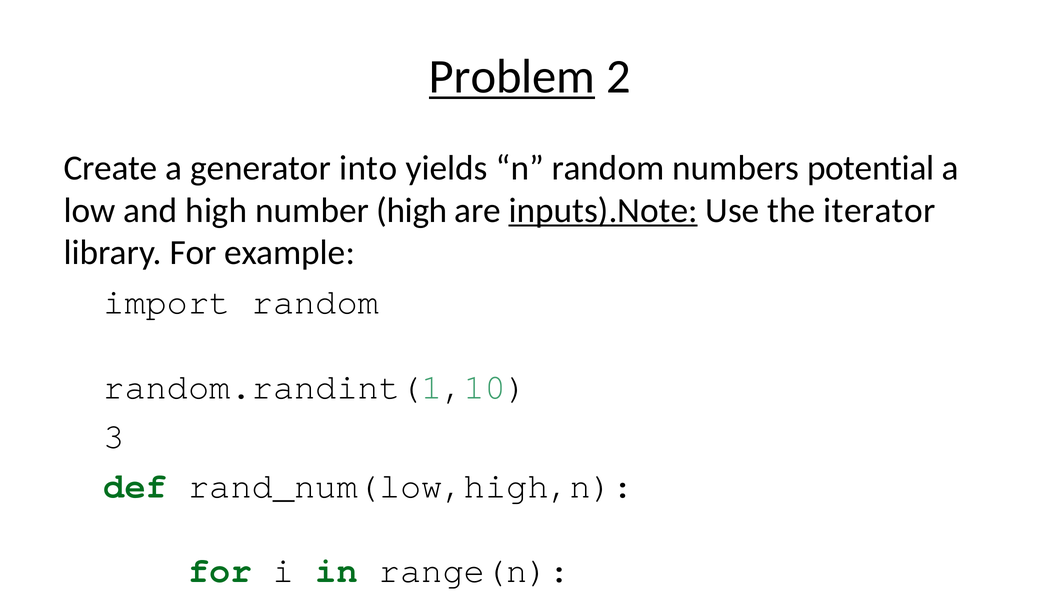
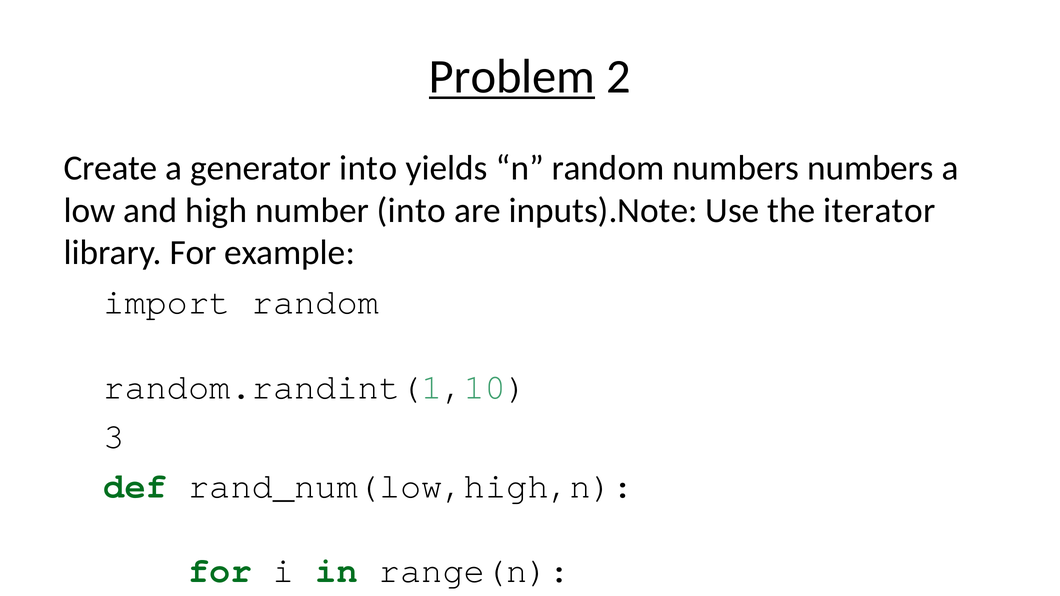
numbers potential: potential -> numbers
number high: high -> into
inputs).Note underline: present -> none
